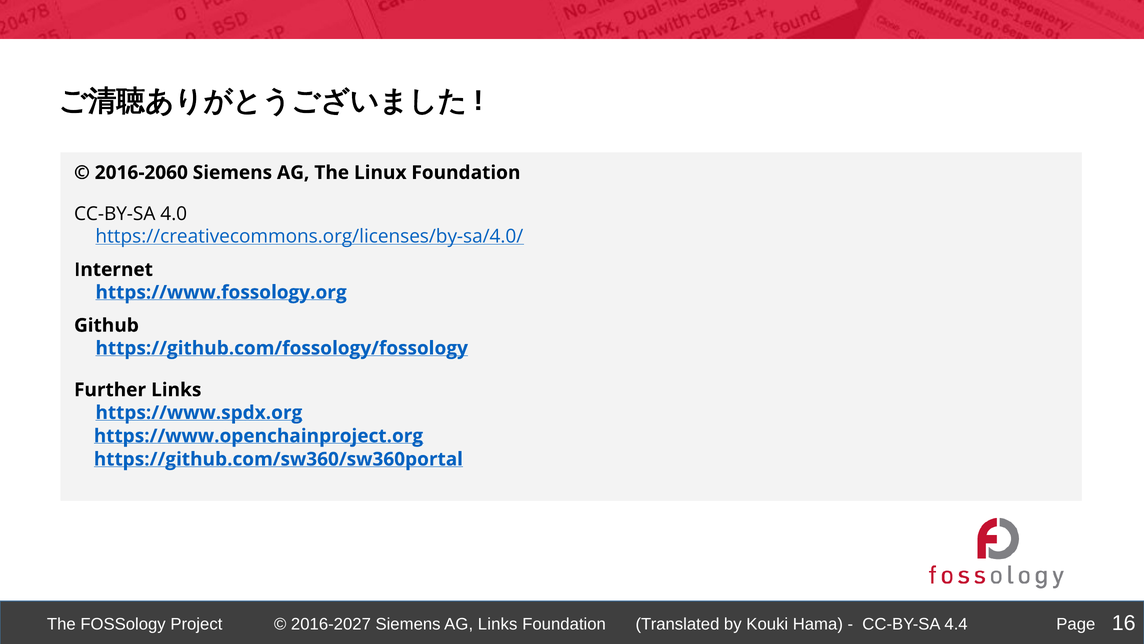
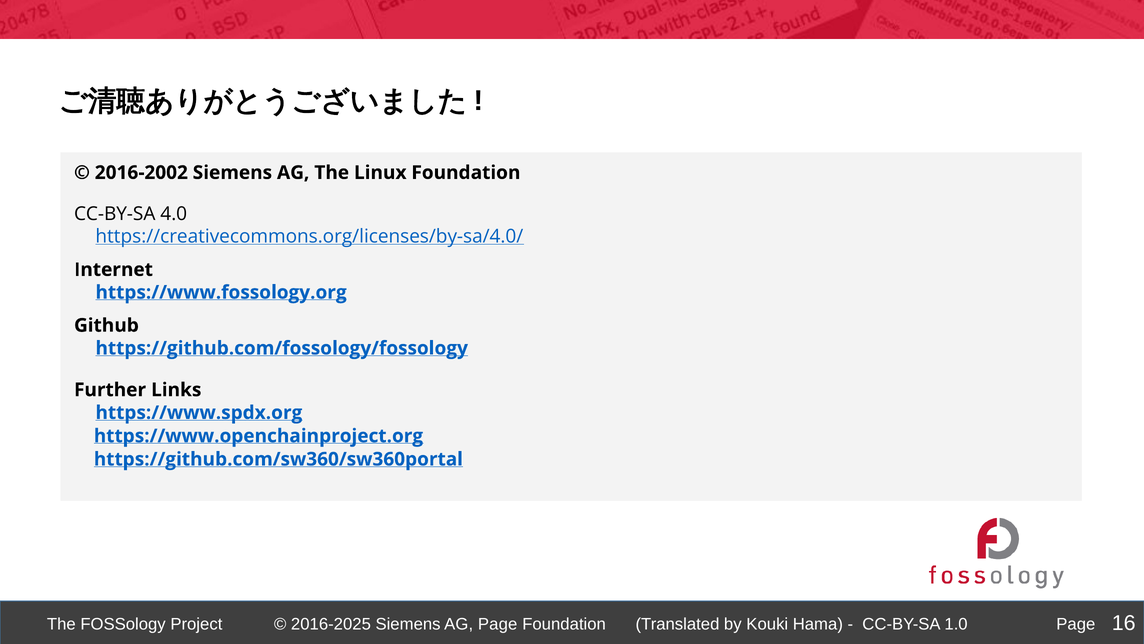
2016-2060: 2016-2060 -> 2016-2002
2016-2027: 2016-2027 -> 2016-2025
AG Links: Links -> Page
4.4: 4.4 -> 1.0
